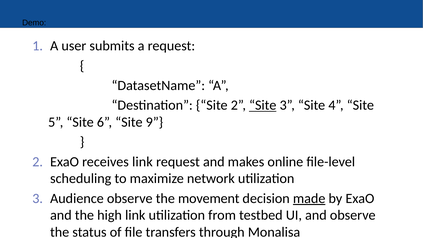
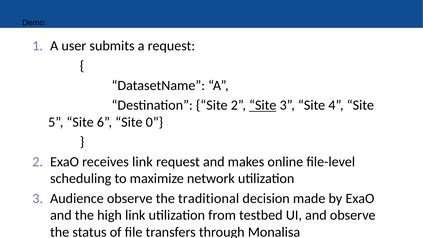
9: 9 -> 0
movement: movement -> traditional
made underline: present -> none
